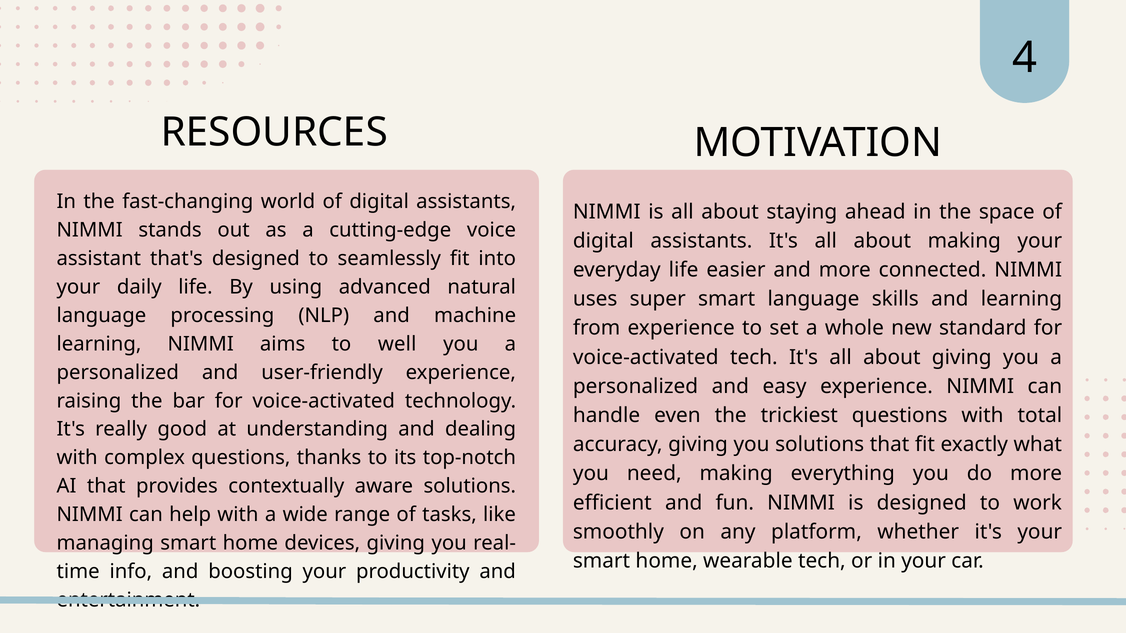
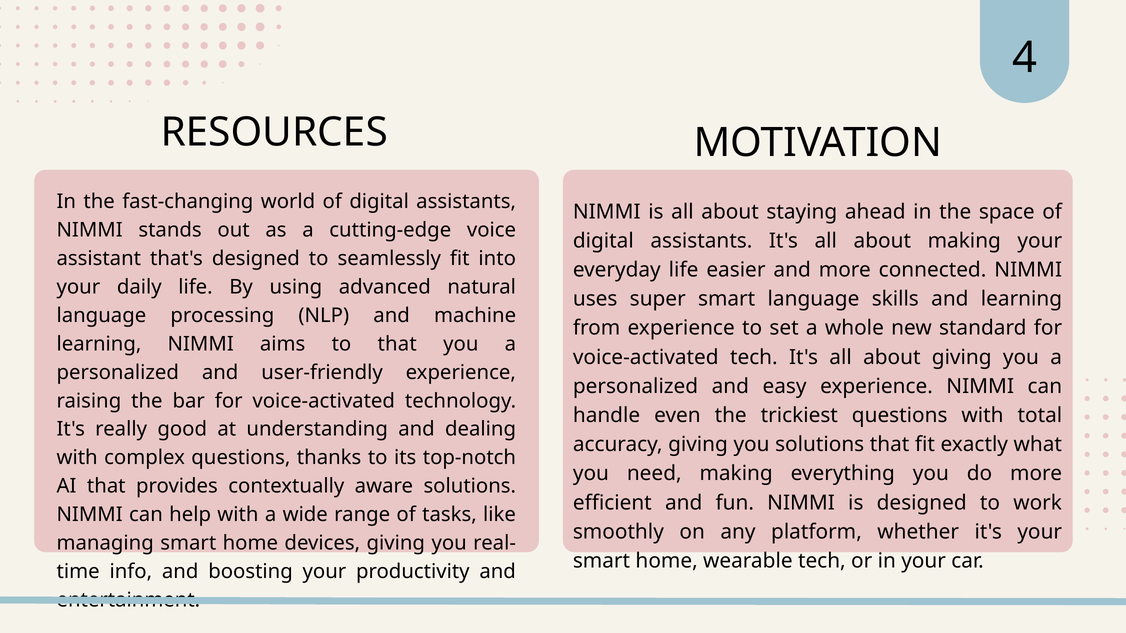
to well: well -> that
